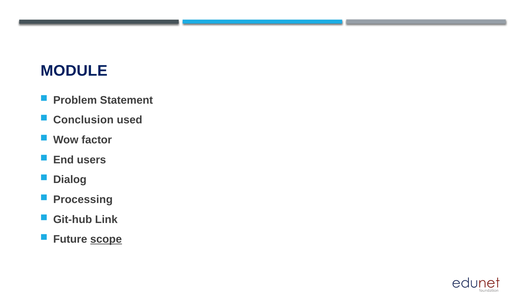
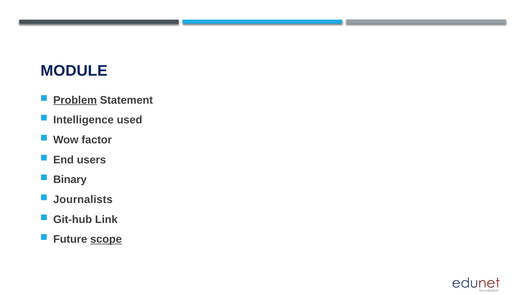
Problem underline: none -> present
Conclusion: Conclusion -> Intelligence
Dialog: Dialog -> Binary
Processing: Processing -> Journalists
